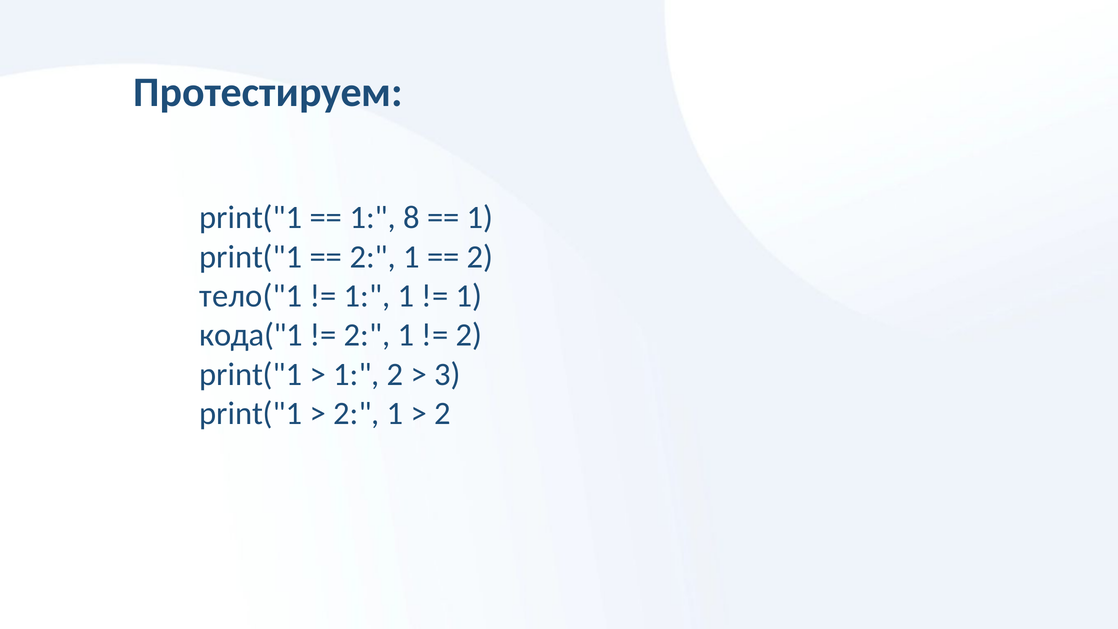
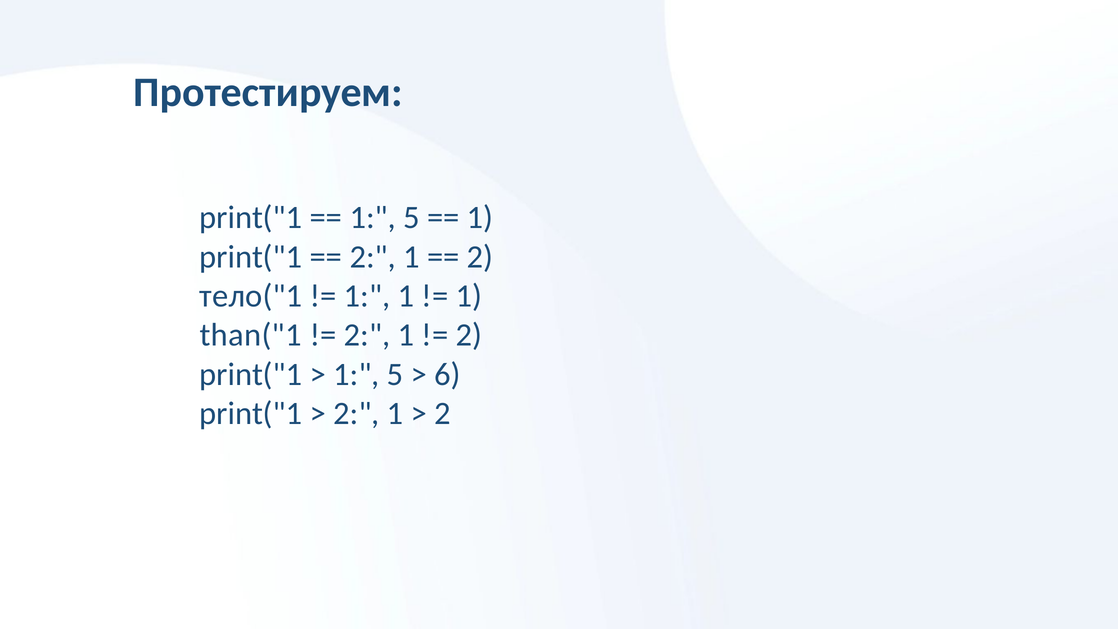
8 at (411, 218): 8 -> 5
кода("1: кода("1 -> than("1
2 at (395, 374): 2 -> 5
3: 3 -> 6
